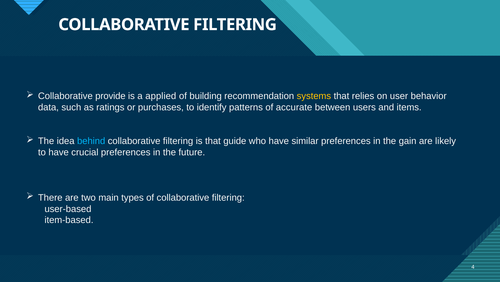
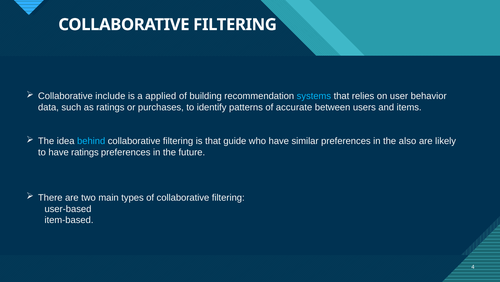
provide: provide -> include
systems colour: yellow -> light blue
gain: gain -> also
have crucial: crucial -> ratings
